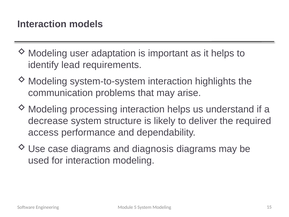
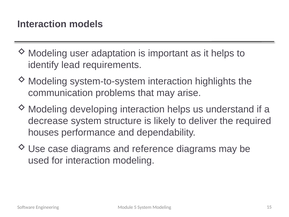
processing: processing -> developing
access: access -> houses
diagnosis: diagnosis -> reference
